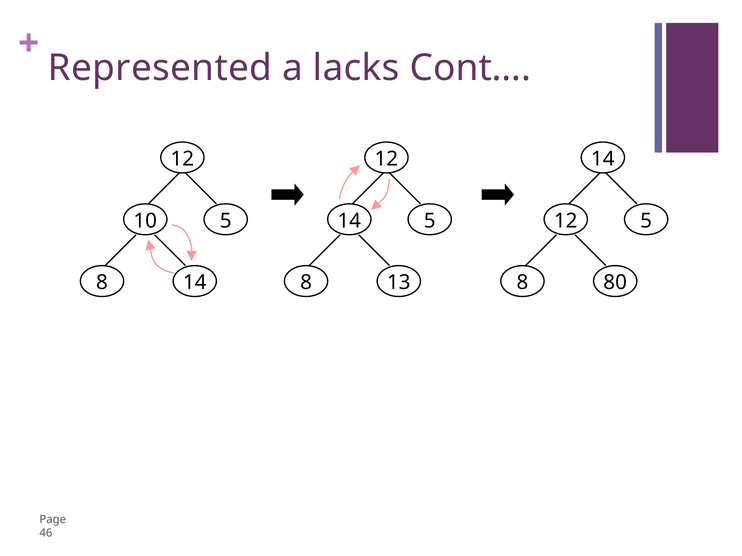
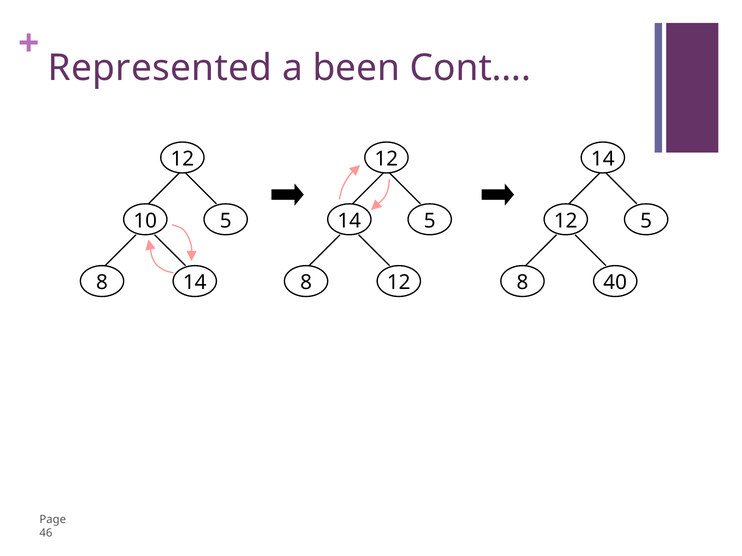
lacks: lacks -> been
8 13: 13 -> 12
80: 80 -> 40
